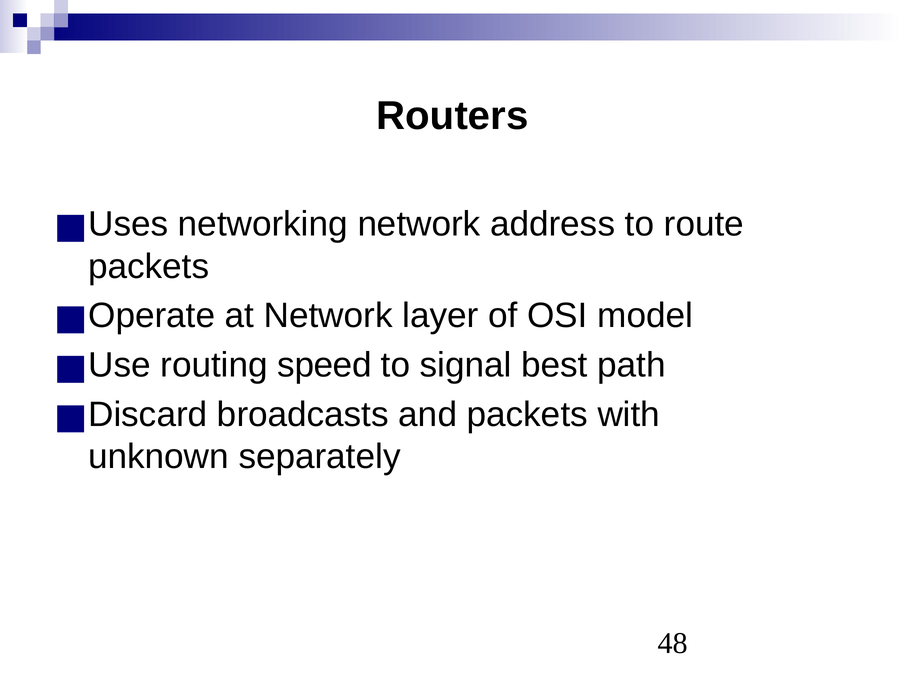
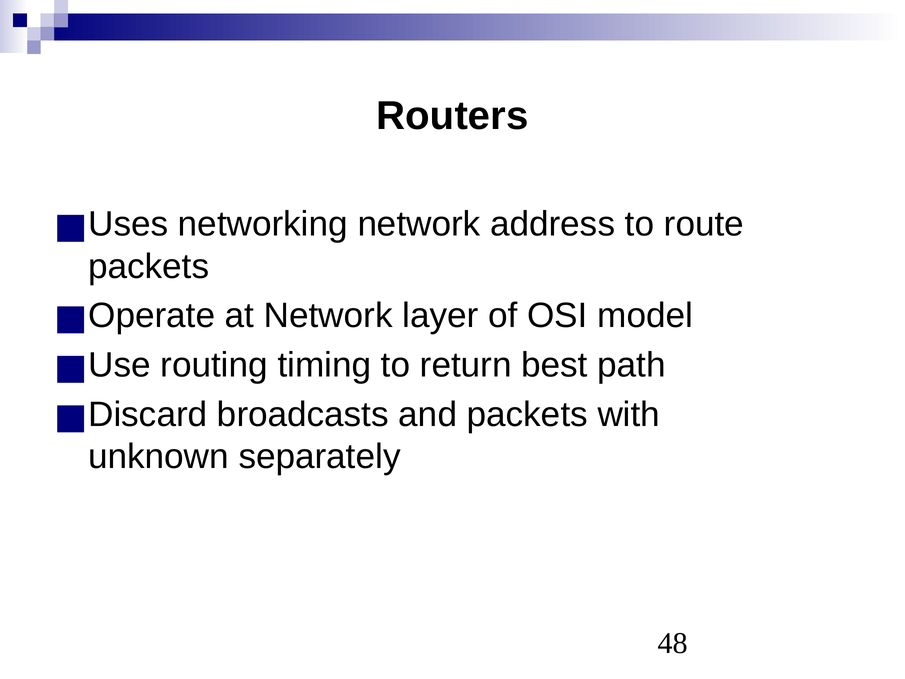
speed: speed -> timing
signal: signal -> return
